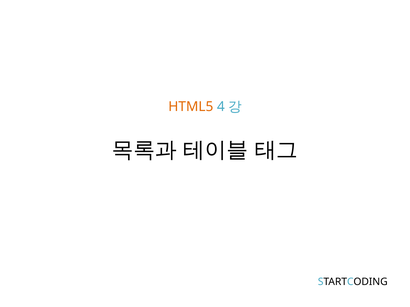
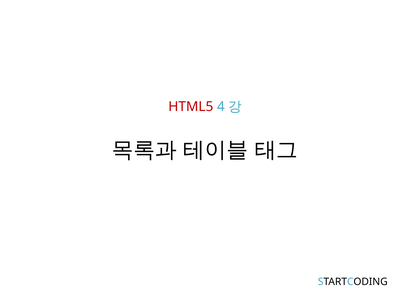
HTML5 colour: orange -> red
